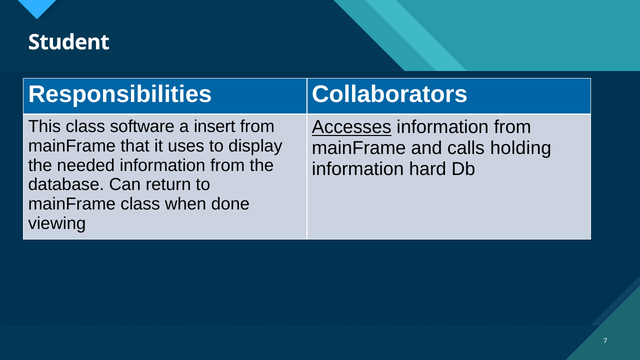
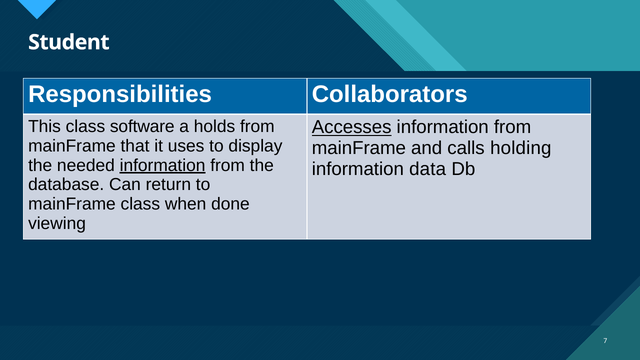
insert: insert -> holds
information at (163, 165) underline: none -> present
hard: hard -> data
